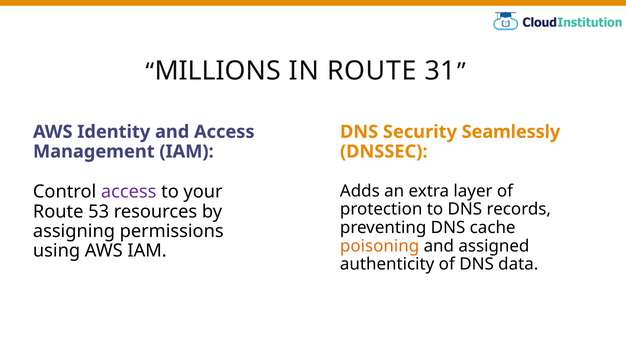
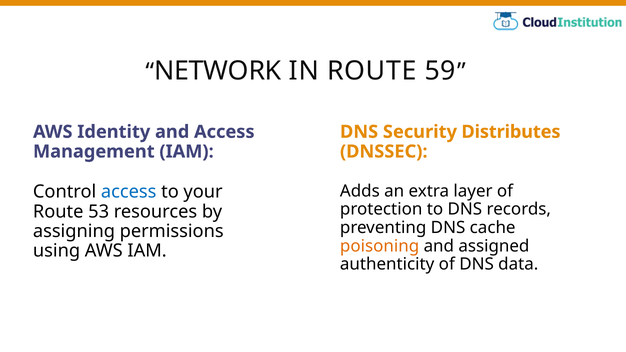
MILLIONS: MILLIONS -> NETWORK
31: 31 -> 59
Seamlessly: Seamlessly -> Distributes
access at (129, 192) colour: purple -> blue
